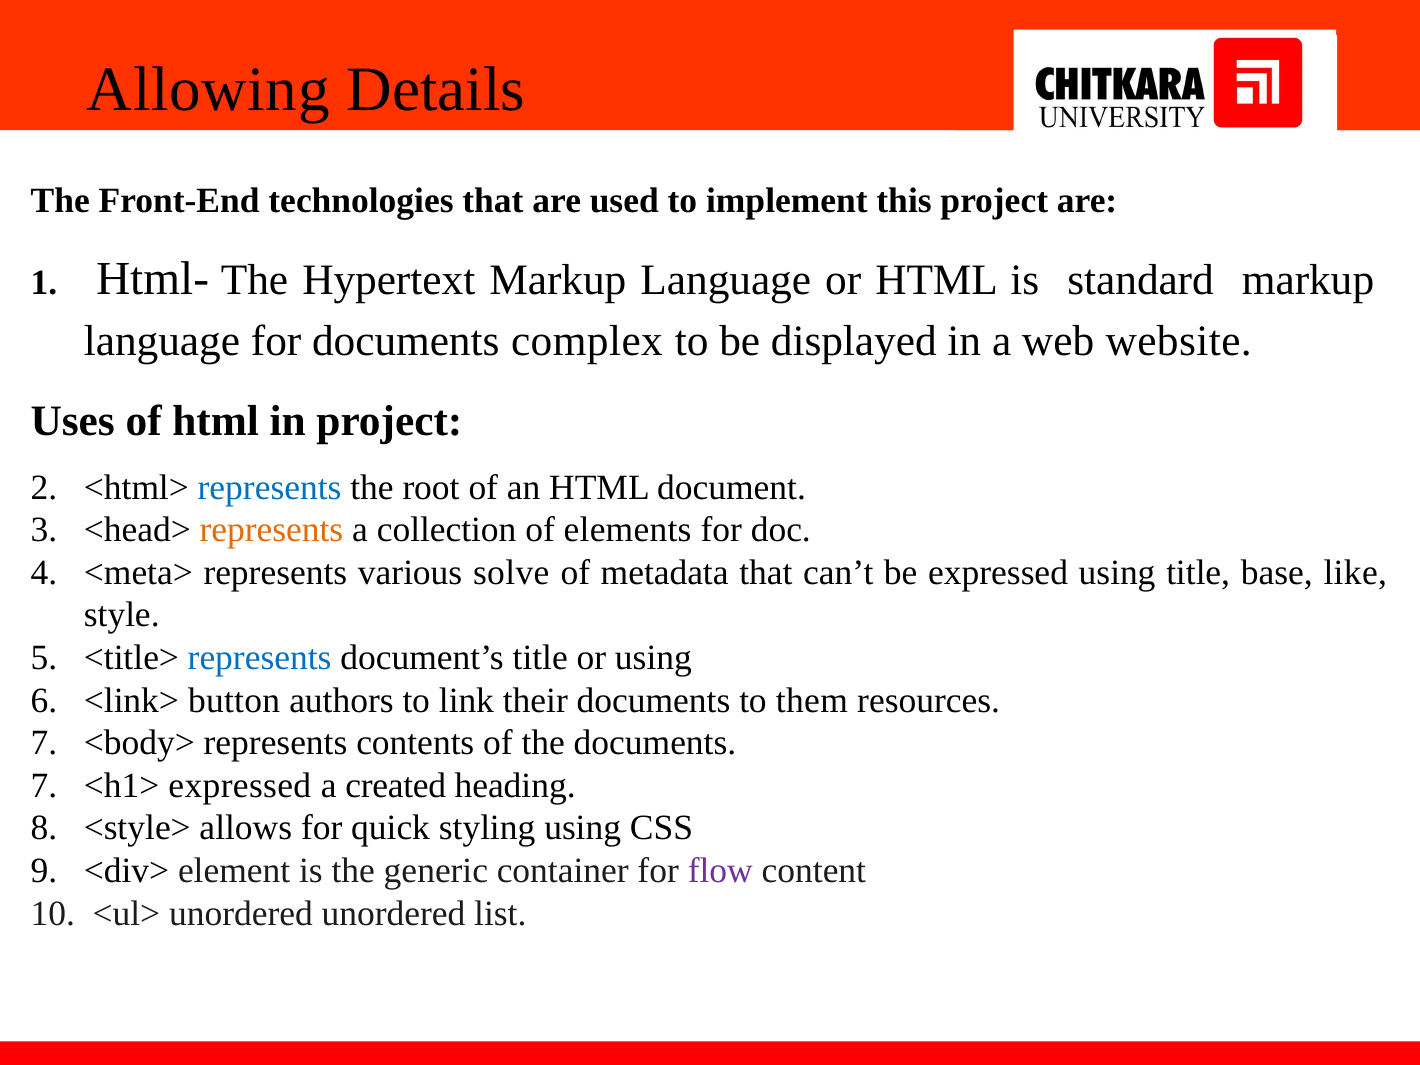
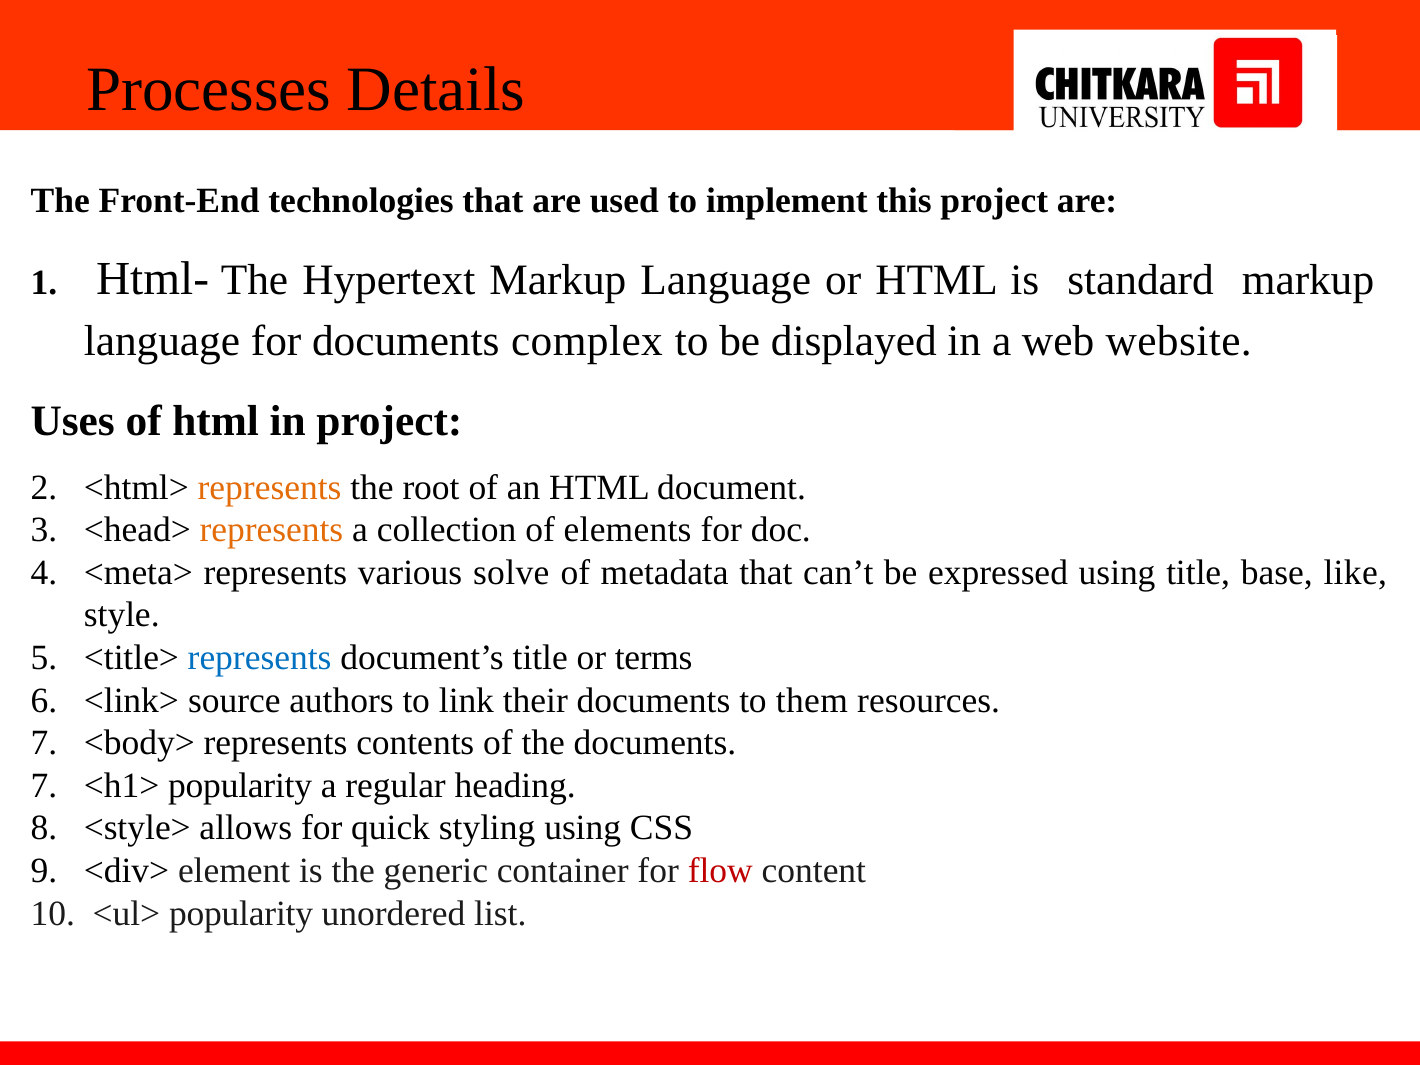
Allowing: Allowing -> Processes
represents at (270, 487) colour: blue -> orange
or using: using -> terms
button: button -> source
<h1> expressed: expressed -> popularity
created: created -> regular
flow colour: purple -> red
<ul> unordered: unordered -> popularity
